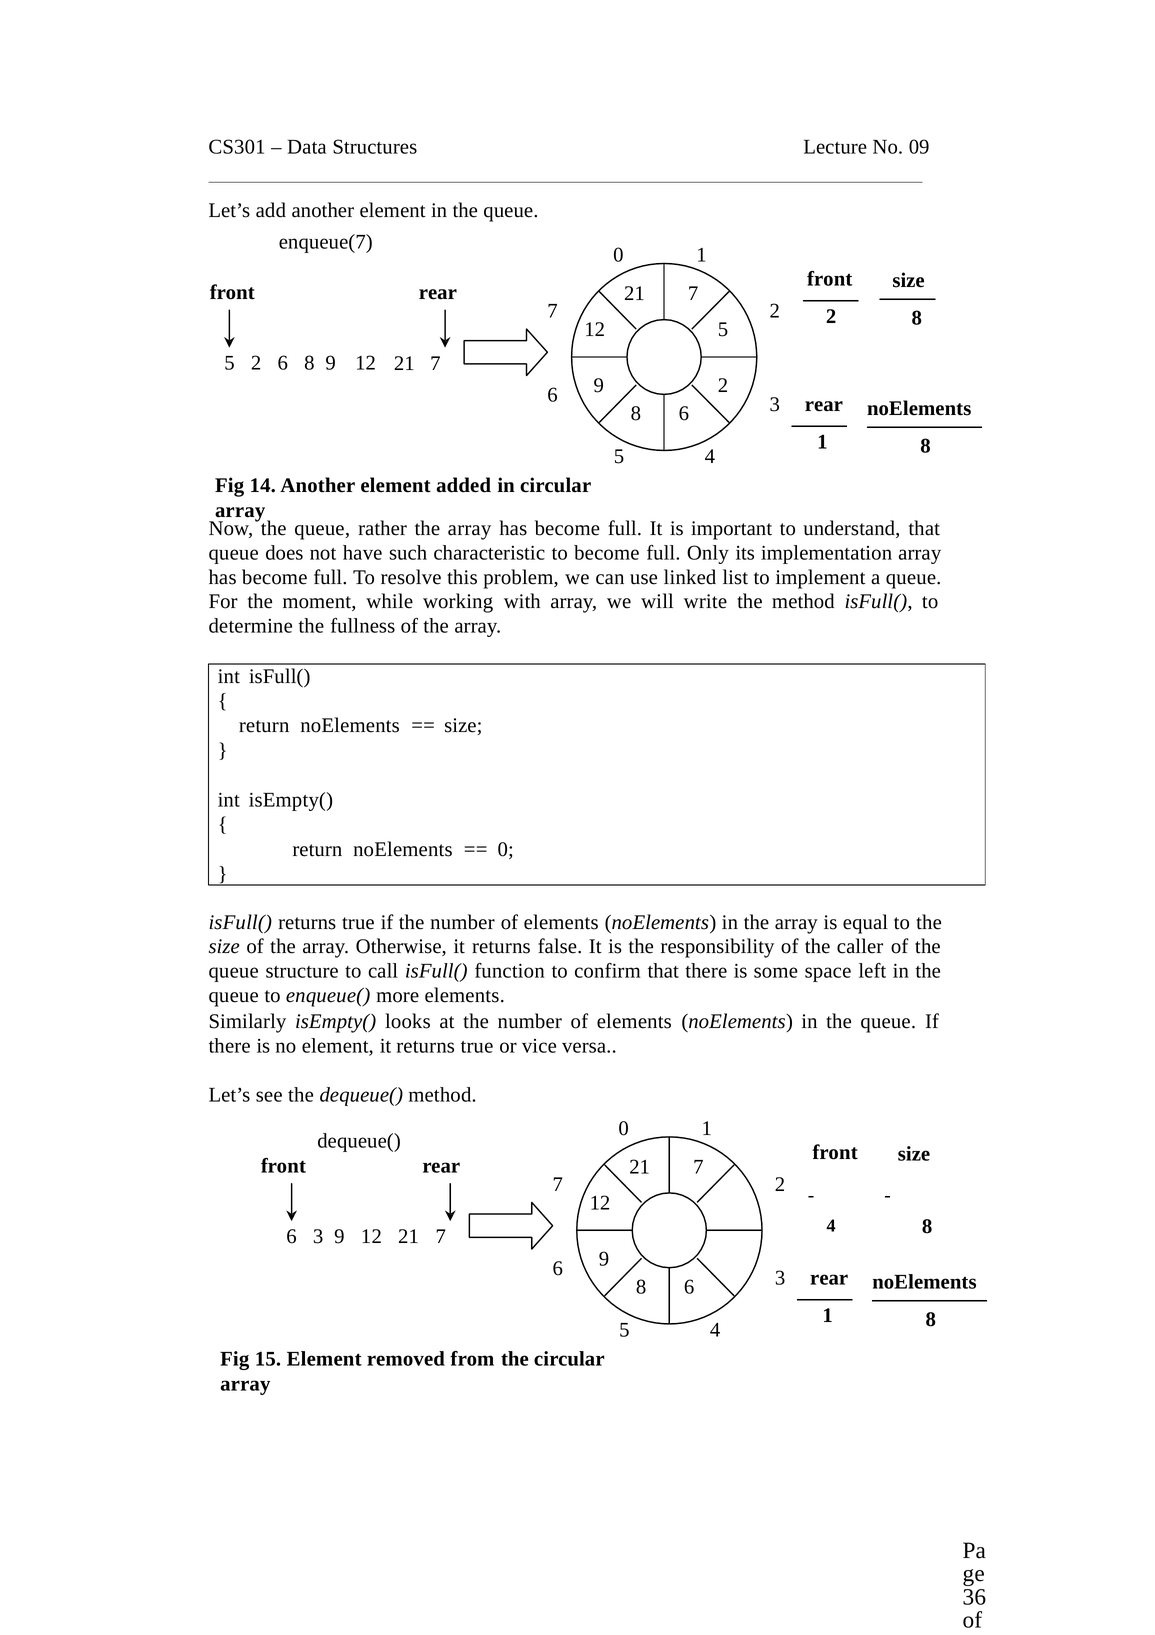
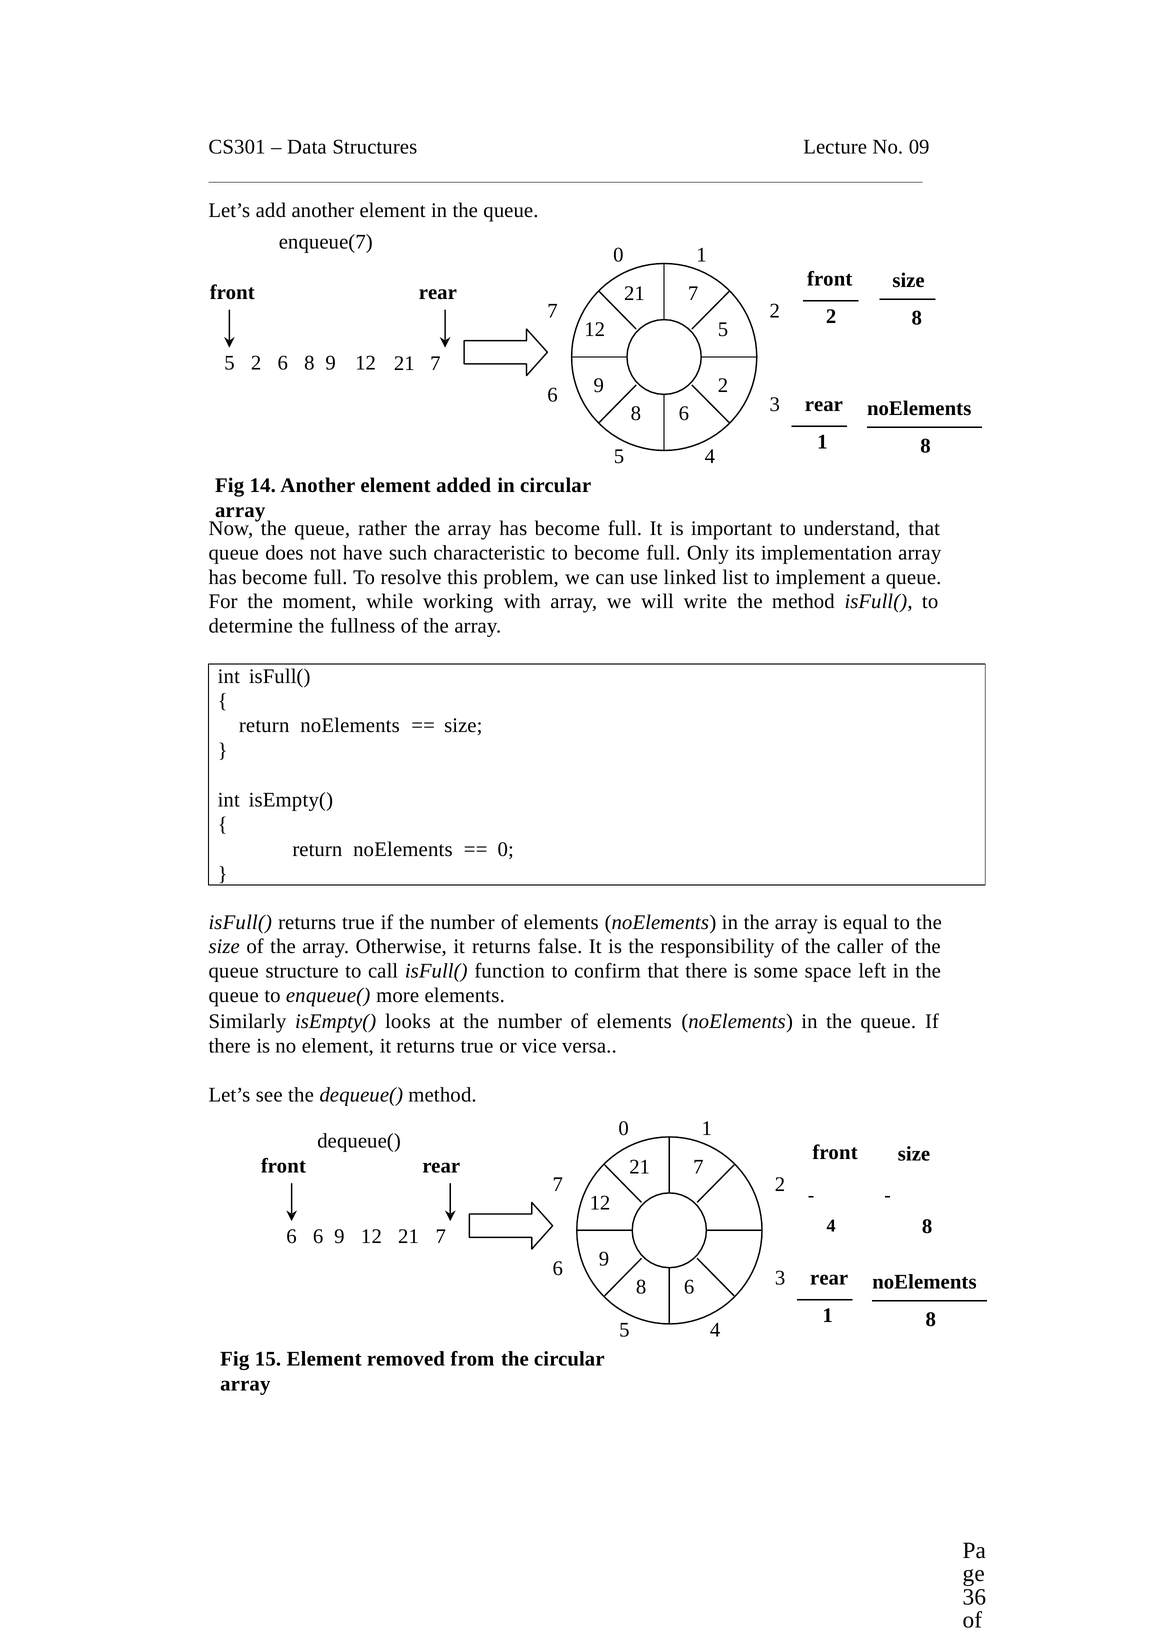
6 3: 3 -> 6
